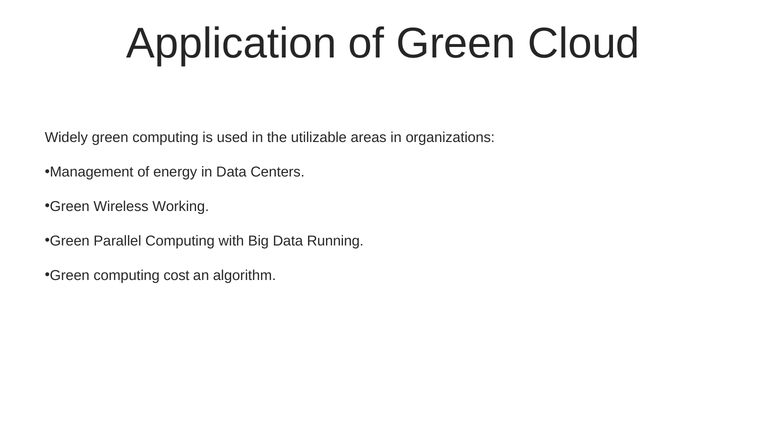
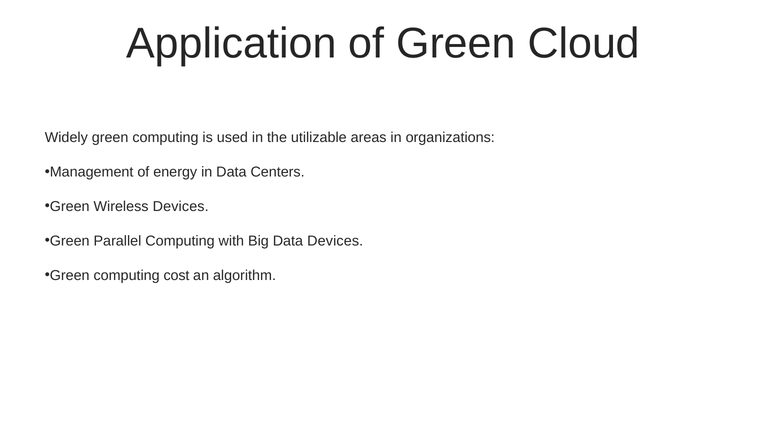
Wireless Working: Working -> Devices
Data Running: Running -> Devices
